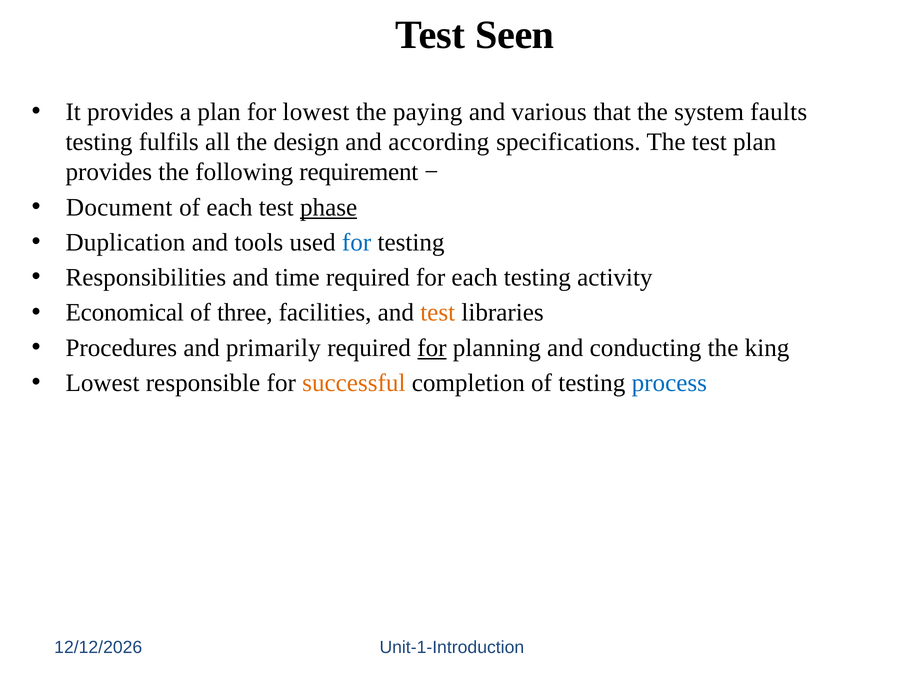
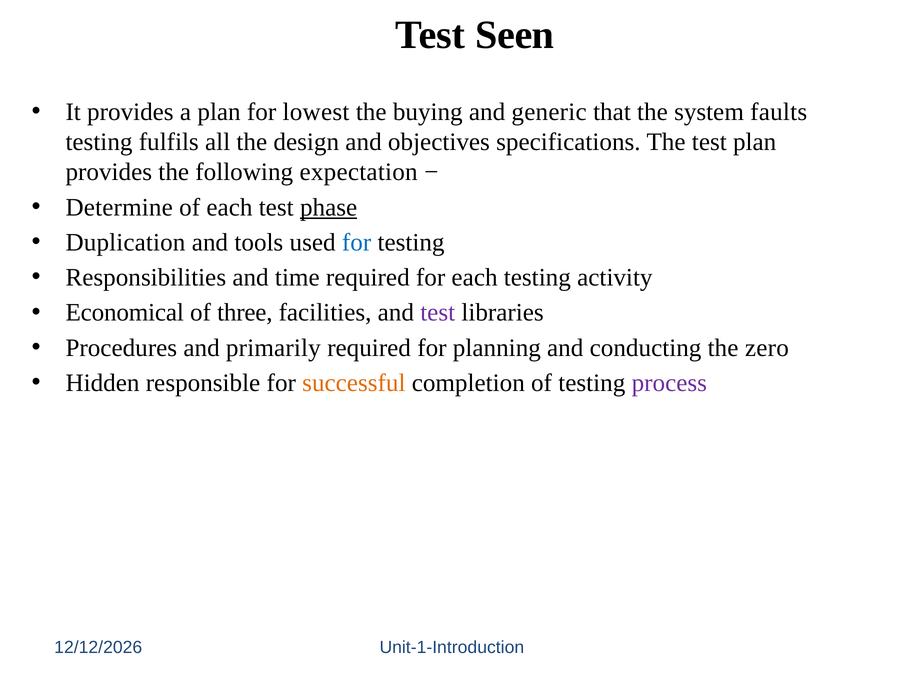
paying: paying -> buying
various: various -> generic
according: according -> objectives
requirement: requirement -> expectation
Document: Document -> Determine
test at (438, 313) colour: orange -> purple
for at (432, 348) underline: present -> none
king: king -> zero
Lowest at (103, 383): Lowest -> Hidden
process colour: blue -> purple
